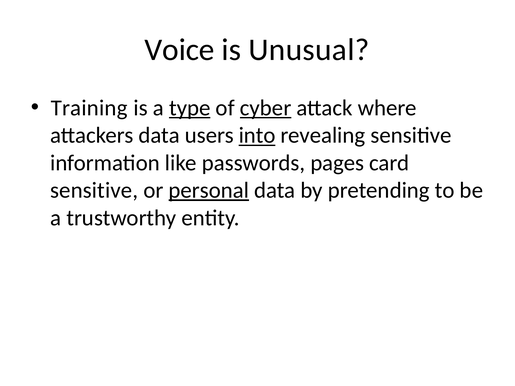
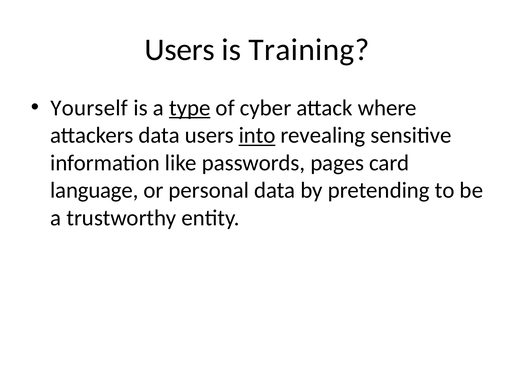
Voice at (180, 50): Voice -> Users
Unusual: Unusual -> Training
Training: Training -> Yourself
cyber underline: present -> none
sensitive at (94, 190): sensitive -> language
personal underline: present -> none
